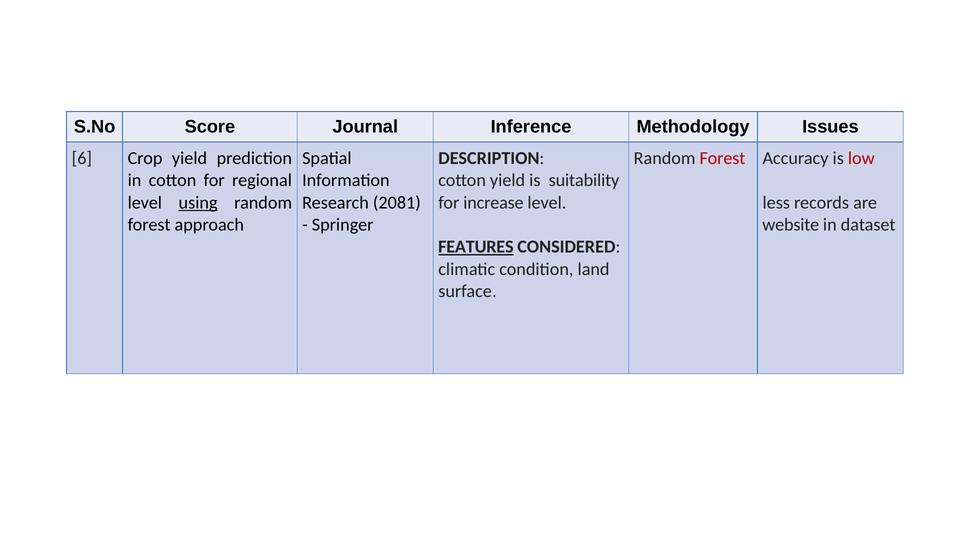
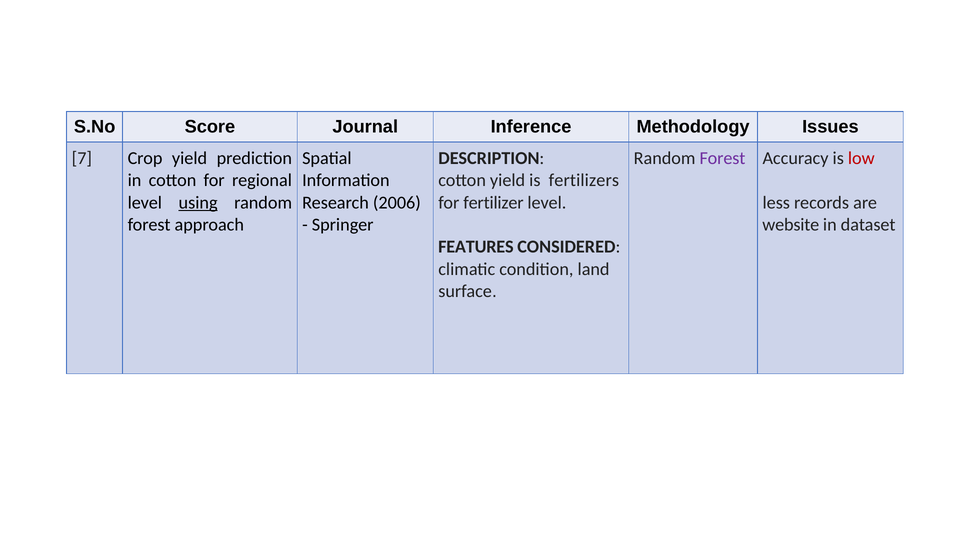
6: 6 -> 7
Forest at (722, 158) colour: red -> purple
suitability: suitability -> fertilizers
2081: 2081 -> 2006
increase: increase -> fertilizer
FEATURES underline: present -> none
